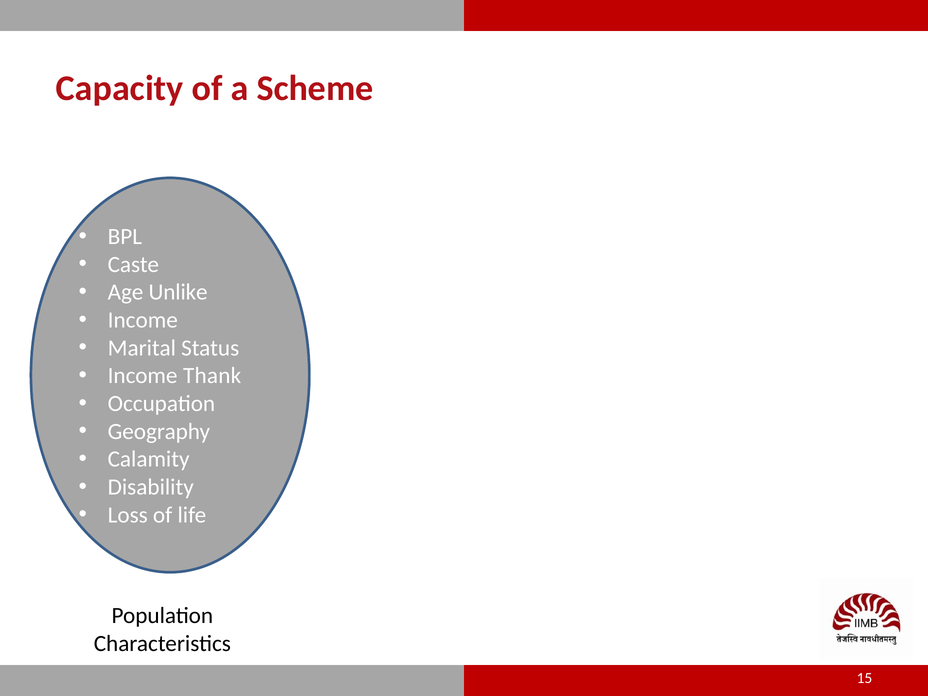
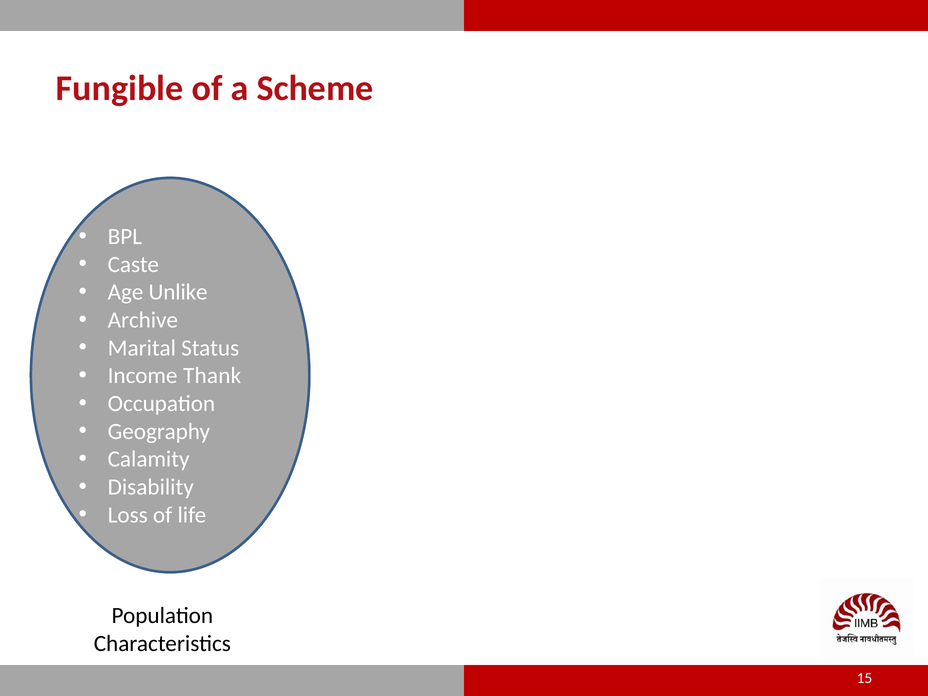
Capacity: Capacity -> Fungible
Income at (143, 320): Income -> Archive
